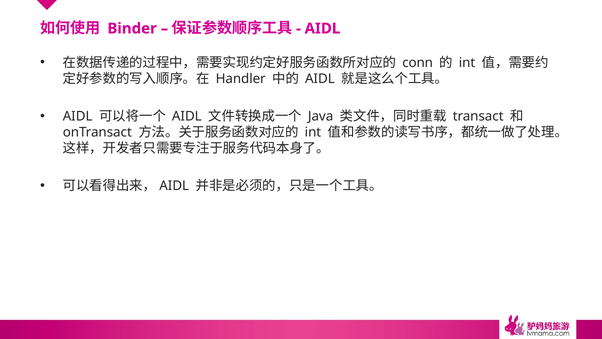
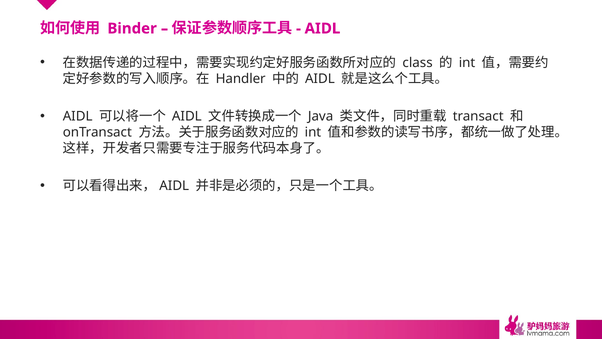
conn: conn -> class
